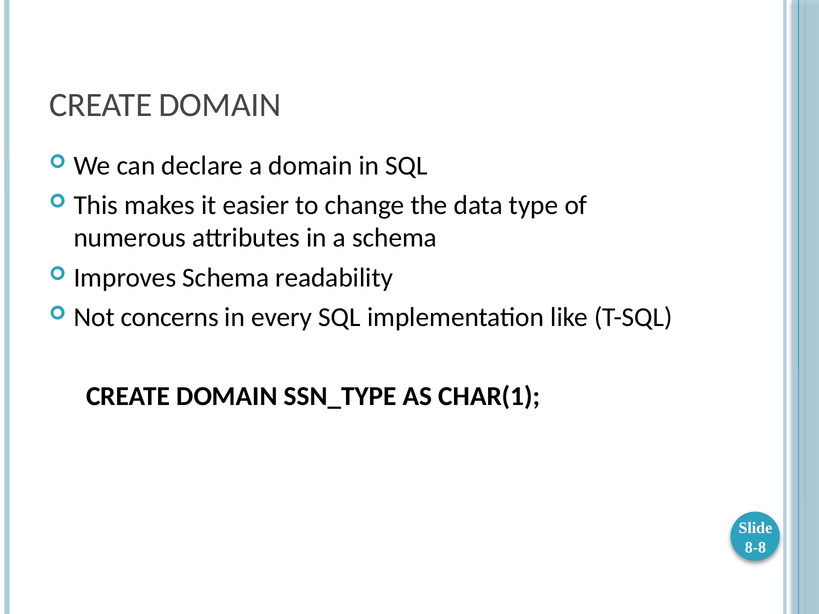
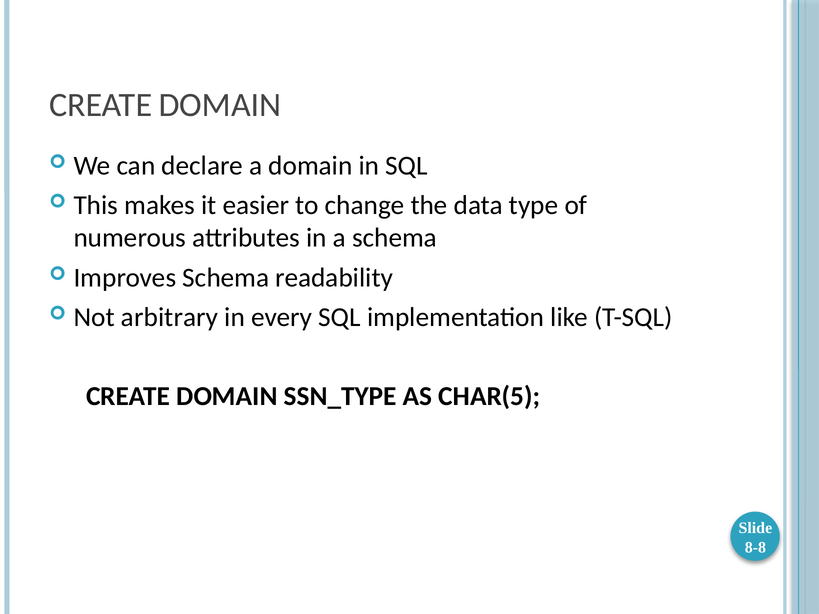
concerns: concerns -> arbitrary
CHAR(1: CHAR(1 -> CHAR(5
